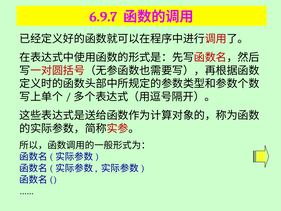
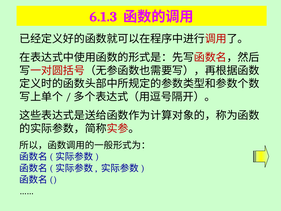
6.9.7: 6.9.7 -> 6.1.3
